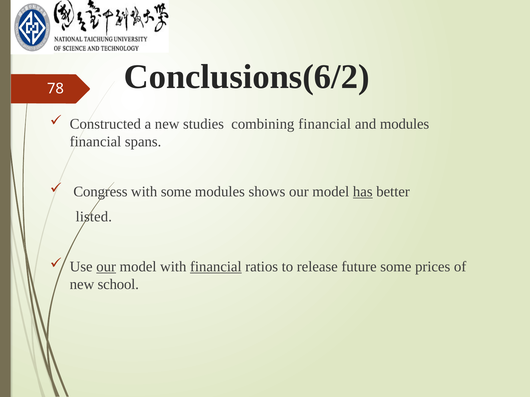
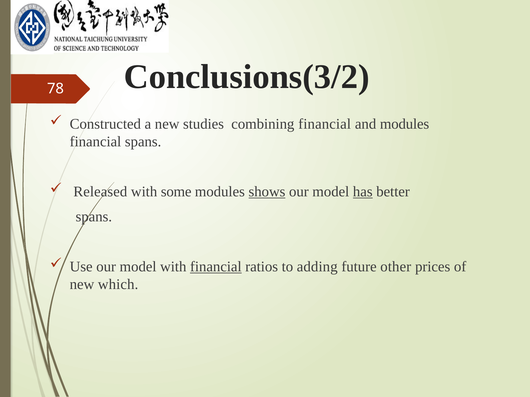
Conclusions(6/2: Conclusions(6/2 -> Conclusions(3/2
Congress: Congress -> Released
shows underline: none -> present
listed at (94, 217): listed -> spans
our at (106, 267) underline: present -> none
release: release -> adding
future some: some -> other
school: school -> which
